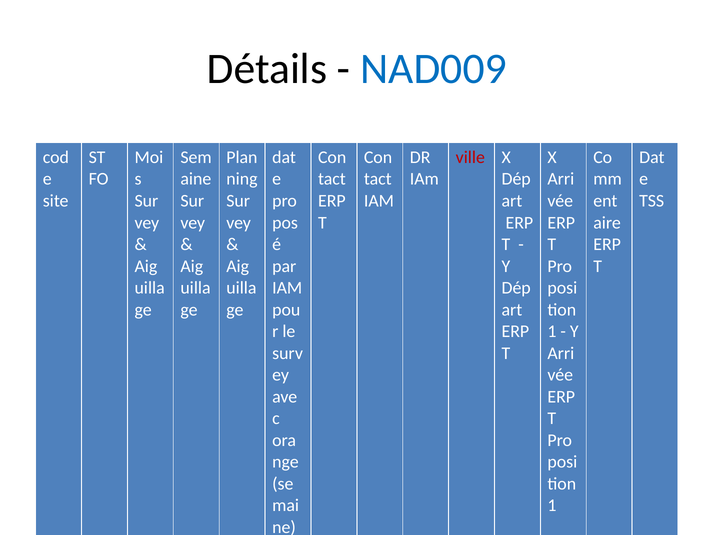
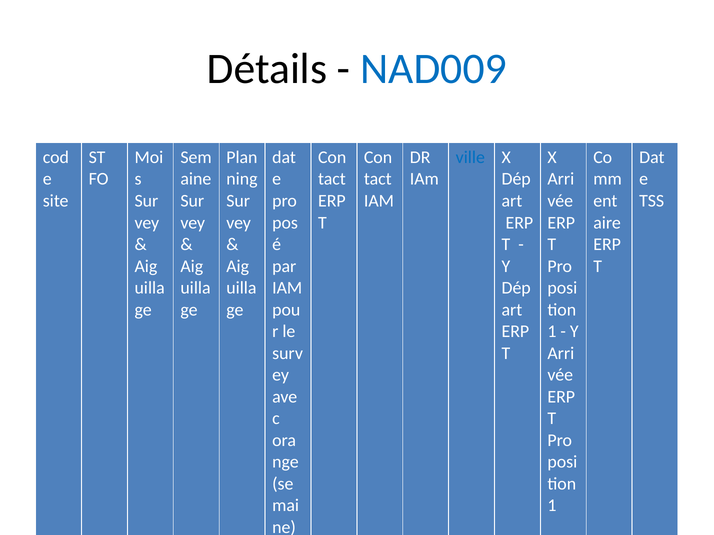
ville colour: red -> blue
